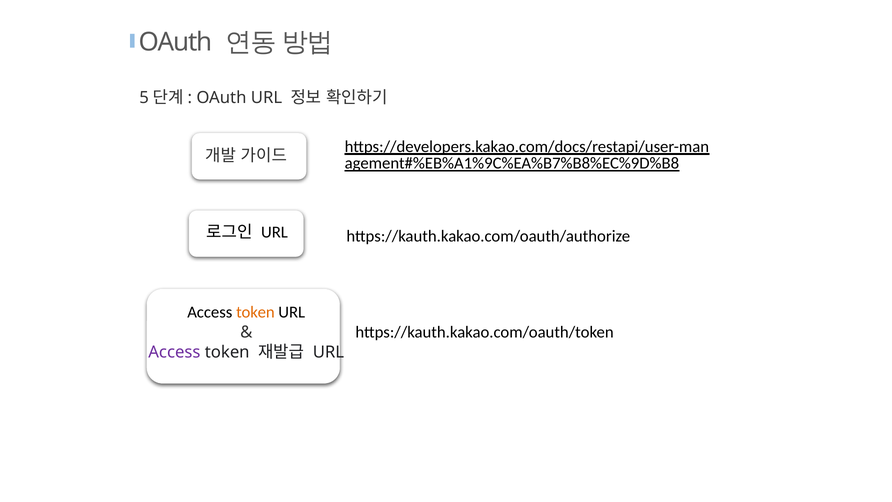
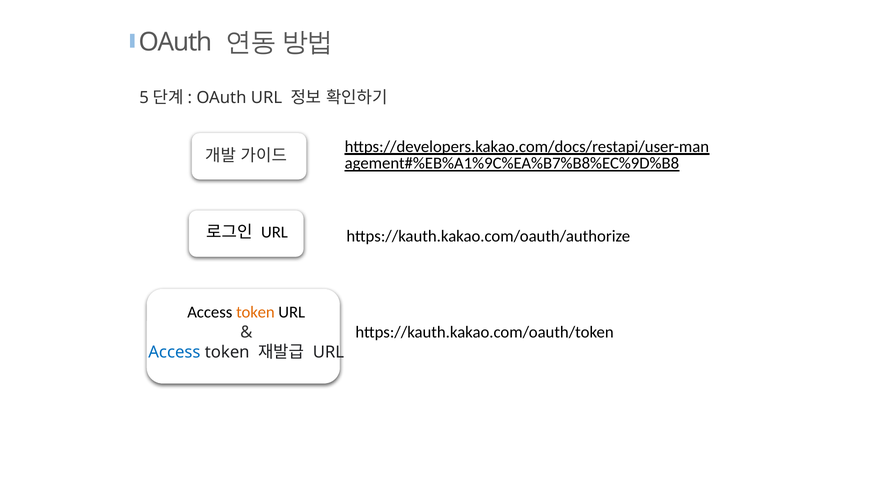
Access at (174, 352) colour: purple -> blue
